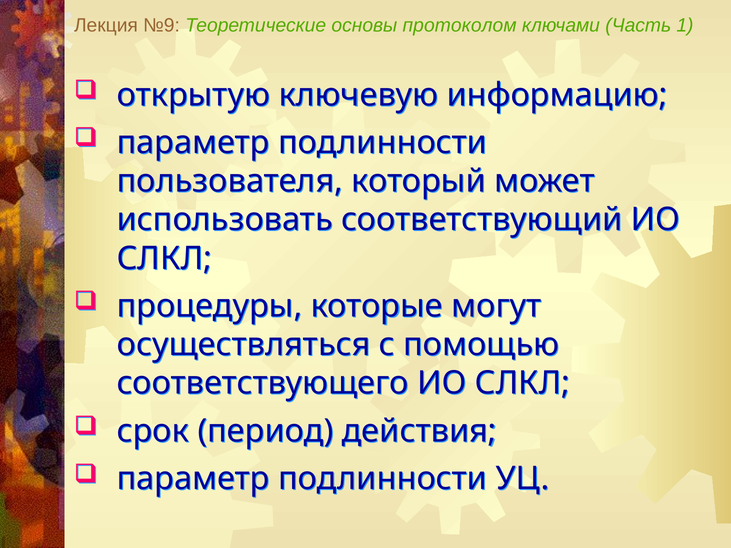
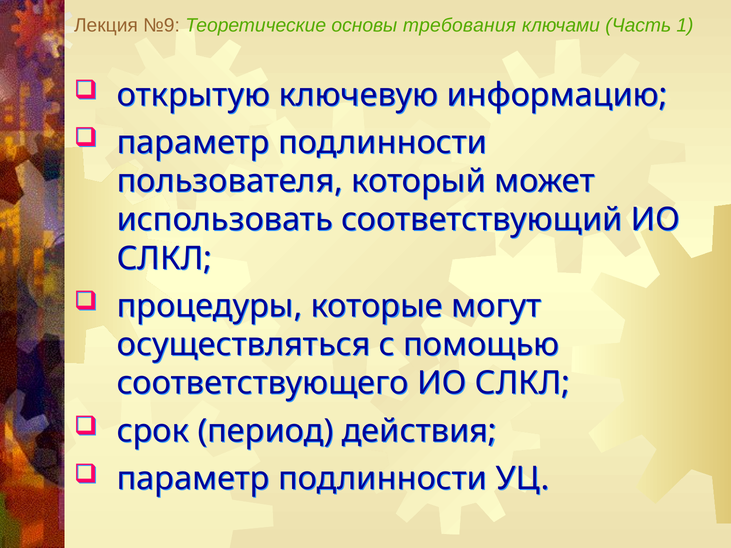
протоколом: протоколом -> требования
